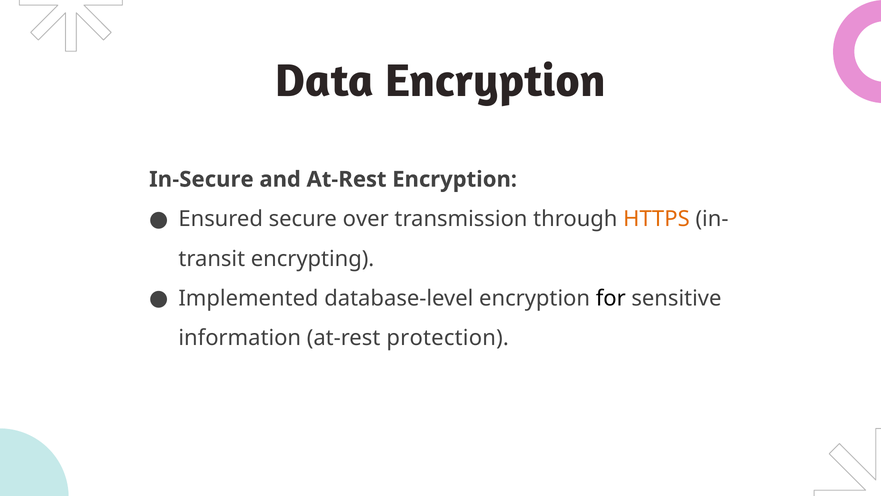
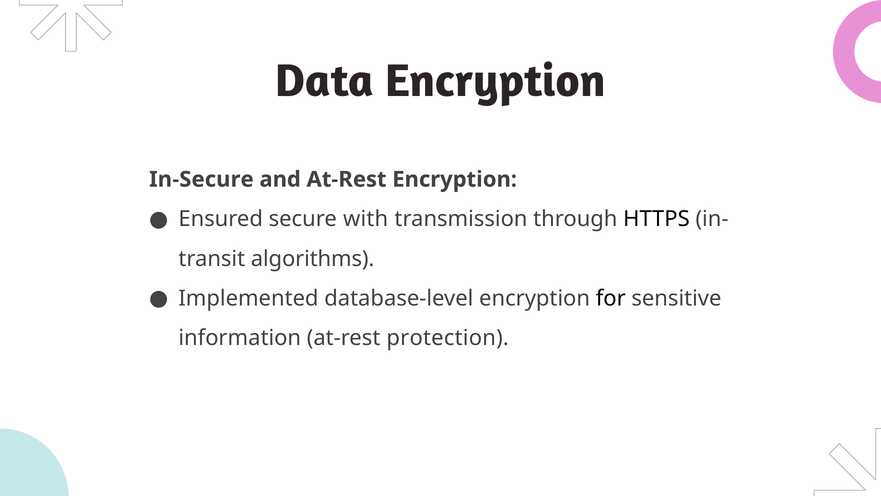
over: over -> with
HTTPS colour: orange -> black
encrypting: encrypting -> algorithms
